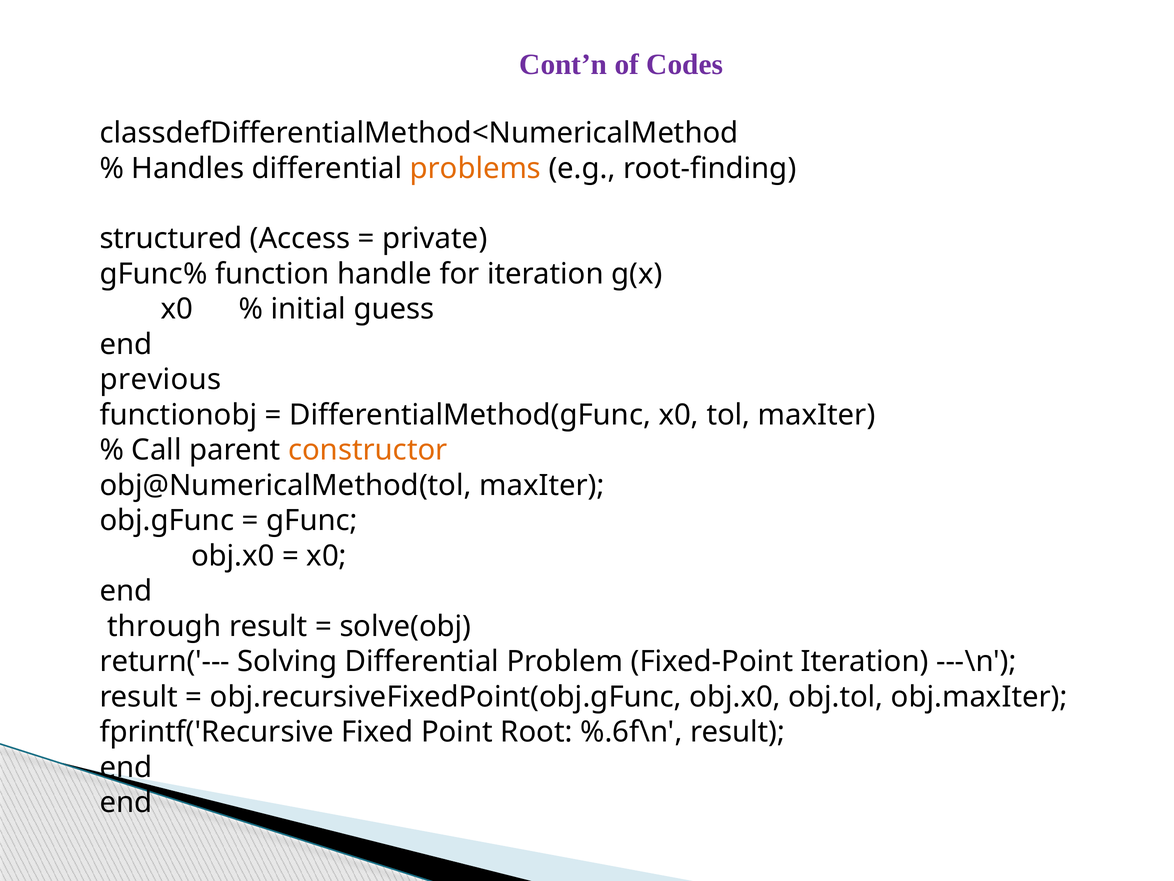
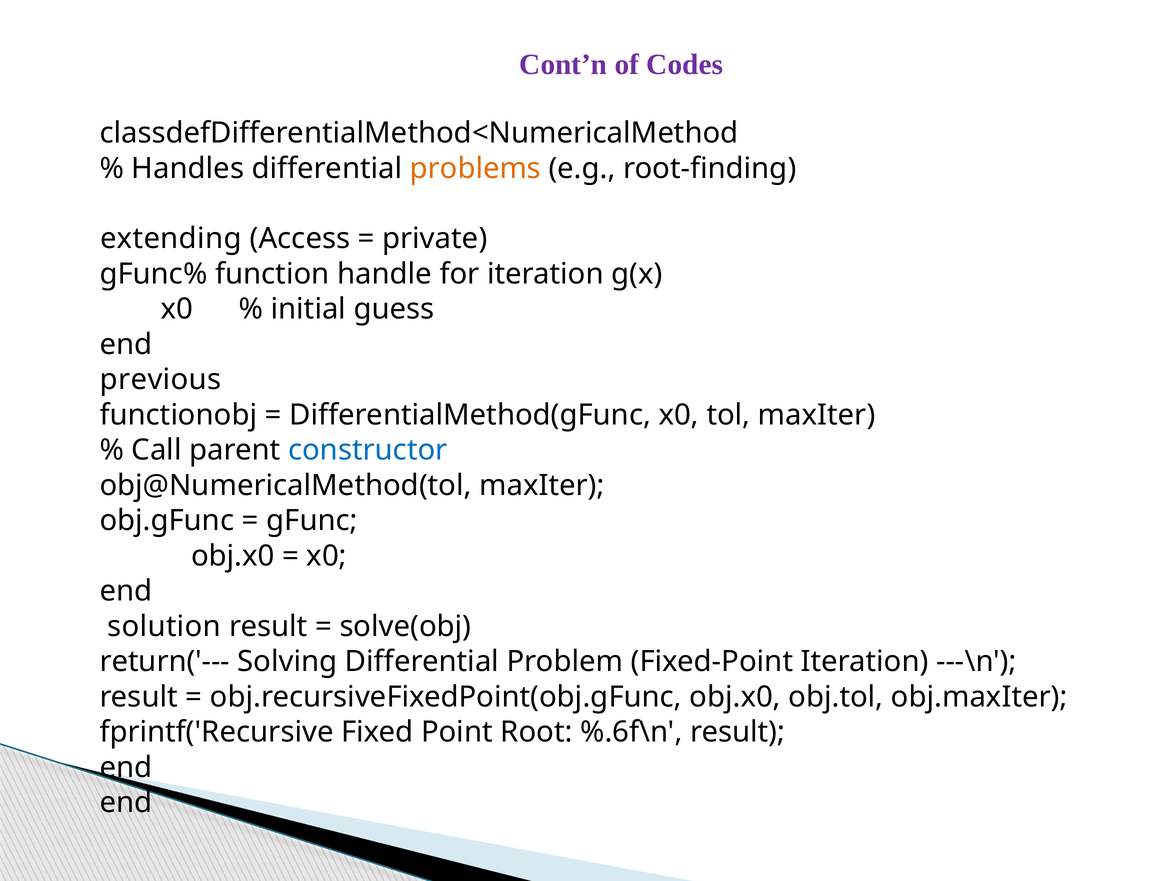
structured: structured -> extending
constructor colour: orange -> blue
through: through -> solution
